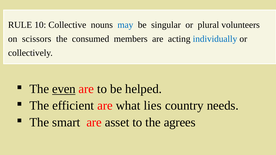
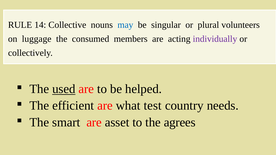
10: 10 -> 14
scissors: scissors -> luggage
individually colour: blue -> purple
even: even -> used
lies: lies -> test
